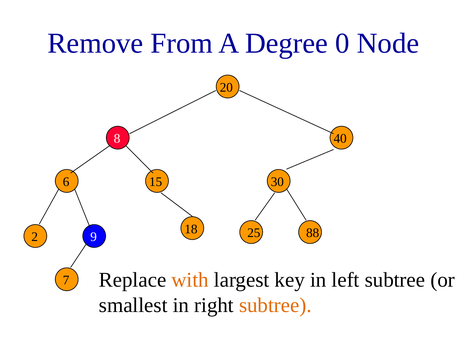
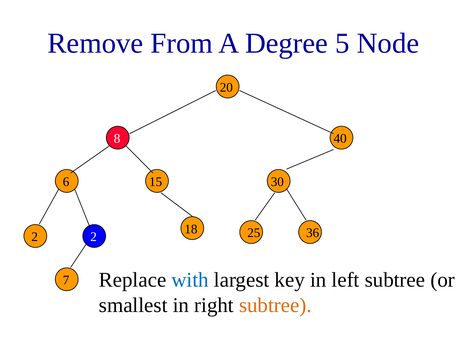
0: 0 -> 5
88: 88 -> 36
2 9: 9 -> 2
with colour: orange -> blue
